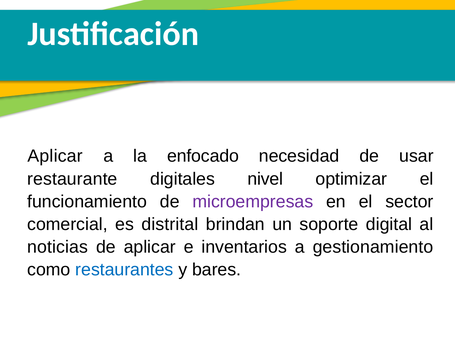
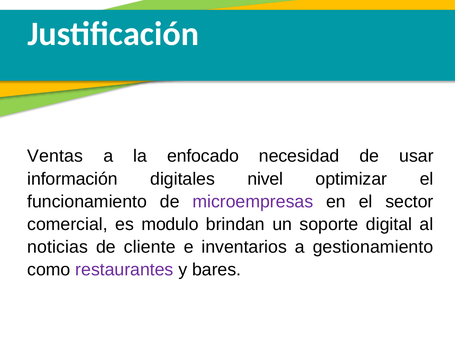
Aplicar at (55, 156): Aplicar -> Ventas
restaurante: restaurante -> información
distrital: distrital -> modulo
de aplicar: aplicar -> cliente
restaurantes colour: blue -> purple
